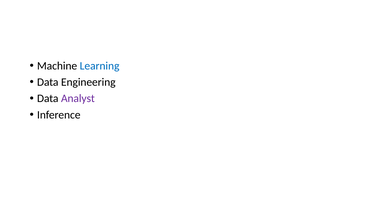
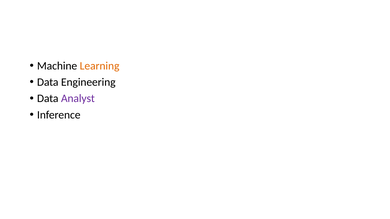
Learning colour: blue -> orange
